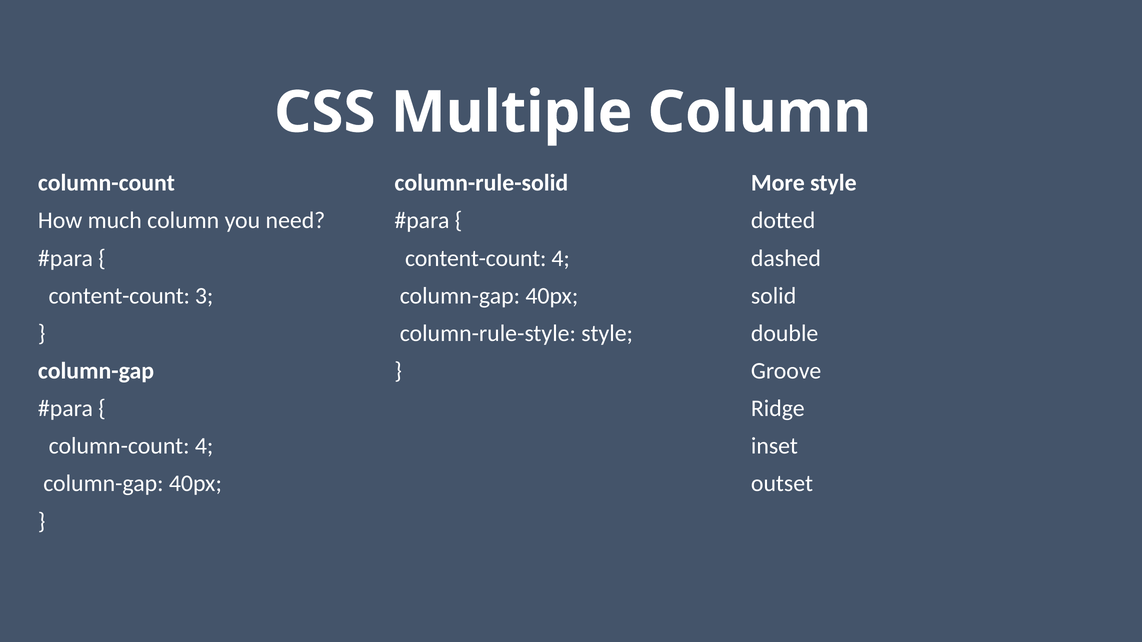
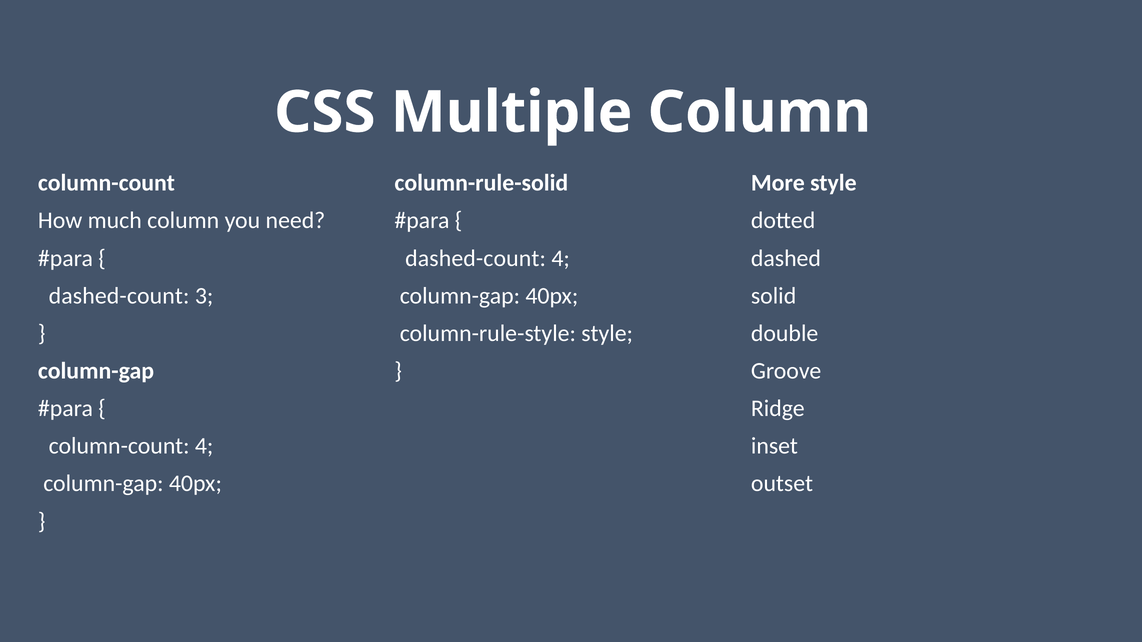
content-count at (476, 258): content-count -> dashed-count
content-count at (119, 296): content-count -> dashed-count
